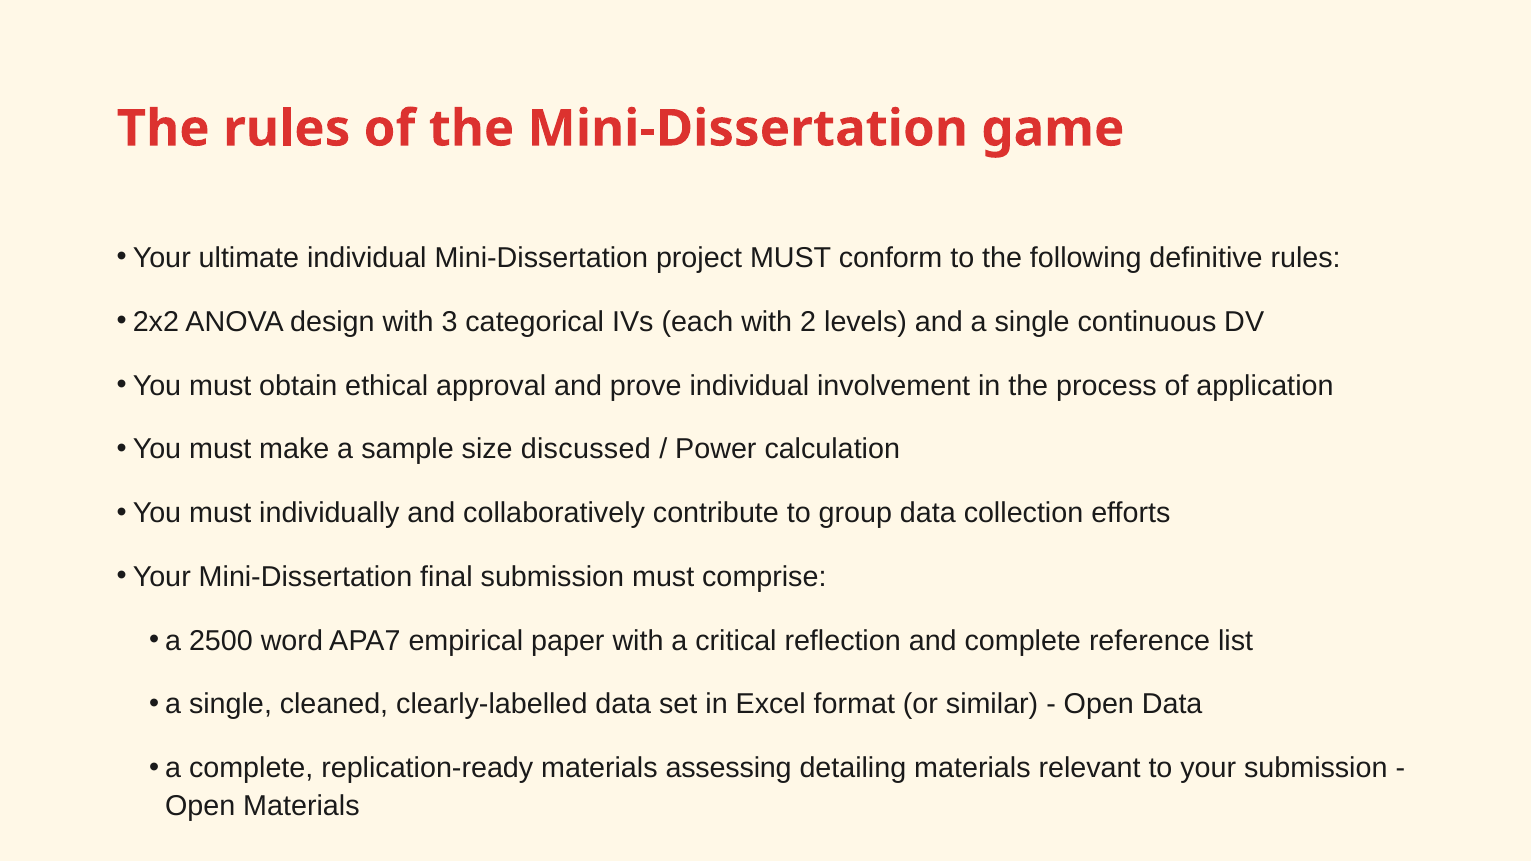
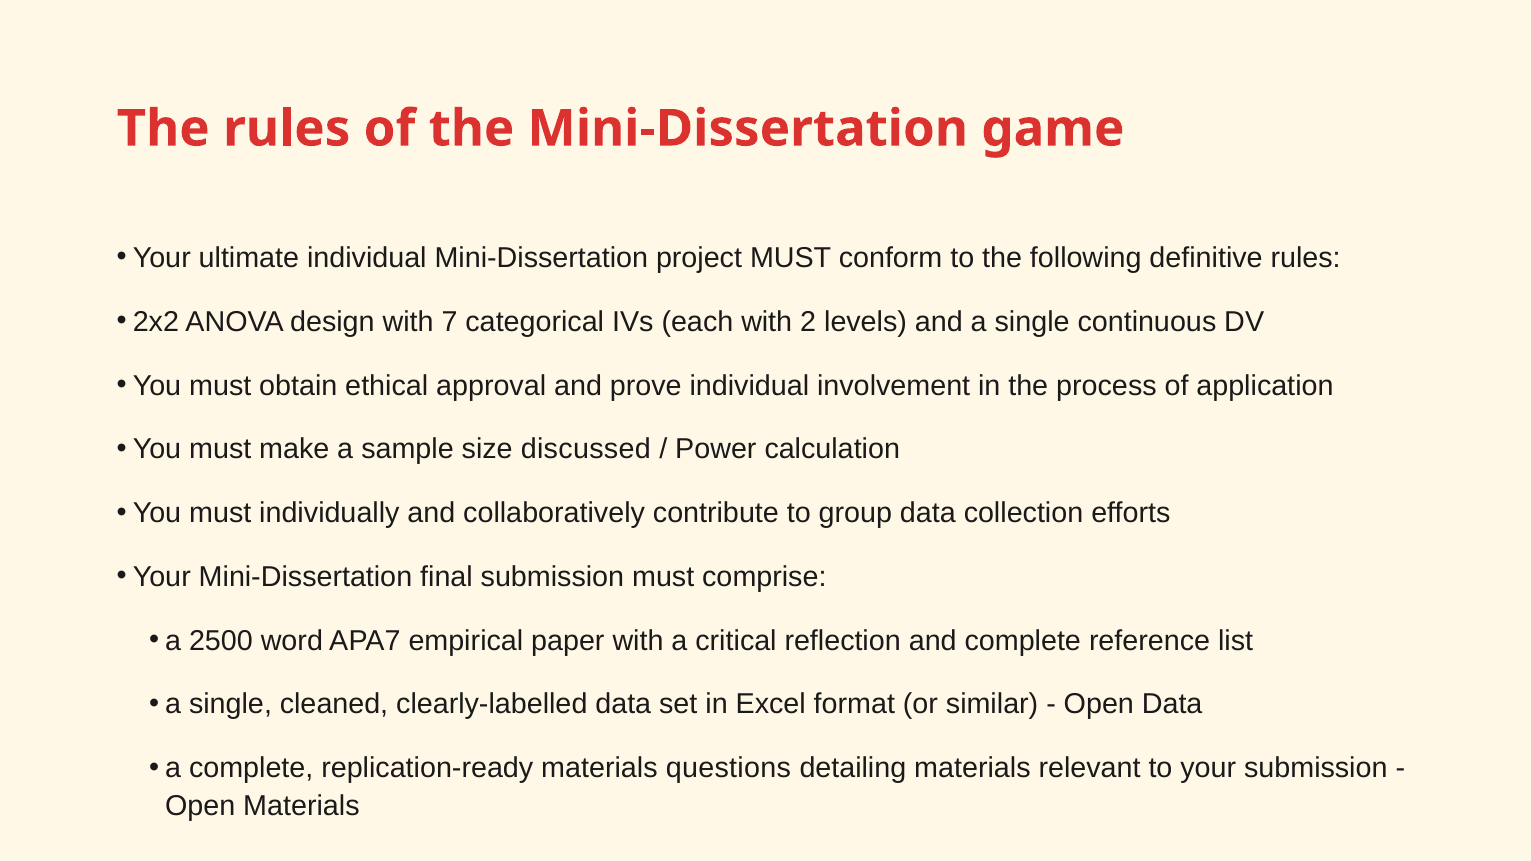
3: 3 -> 7
assessing: assessing -> questions
